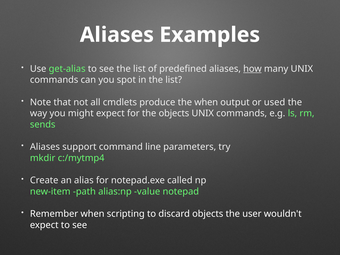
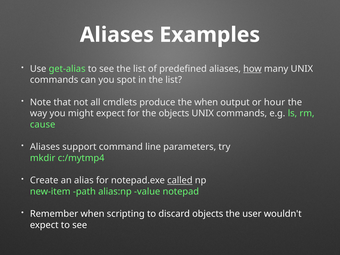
used: used -> hour
sends: sends -> cause
called underline: none -> present
